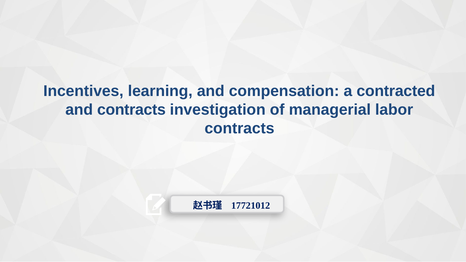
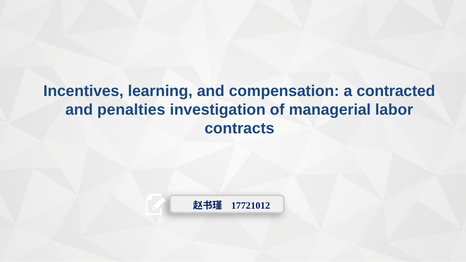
and contracts: contracts -> penalties
